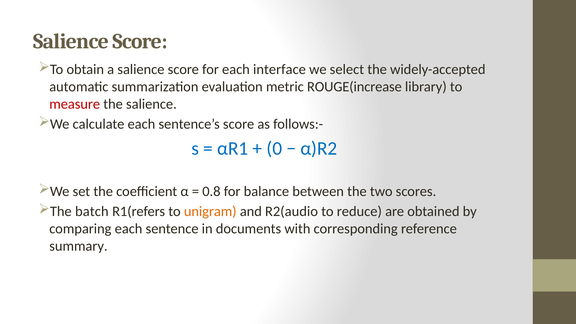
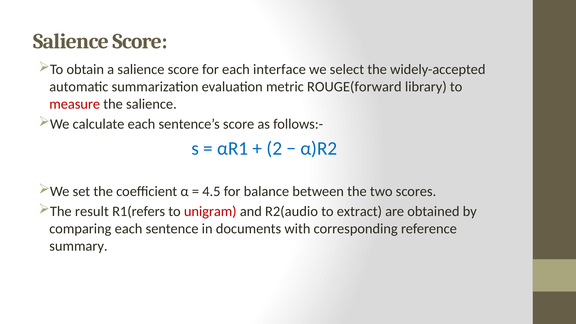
ROUGE(increase: ROUGE(increase -> ROUGE(forward
0: 0 -> 2
0.8: 0.8 -> 4.5
batch: batch -> result
unigram colour: orange -> red
reduce: reduce -> extract
